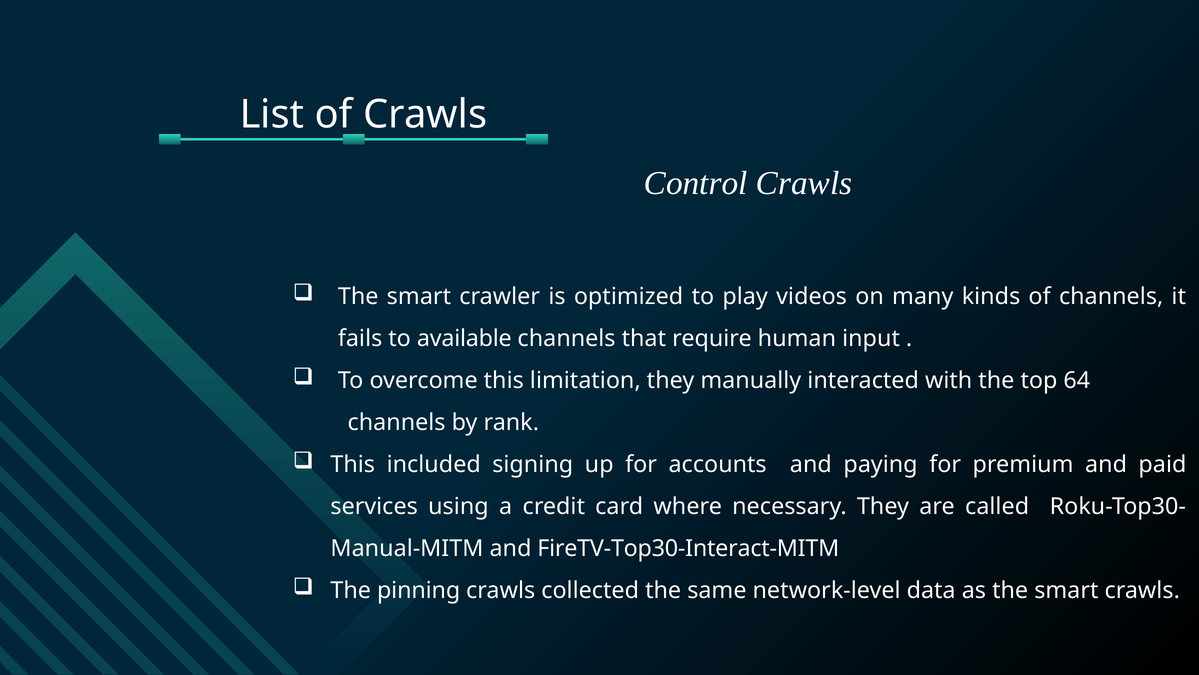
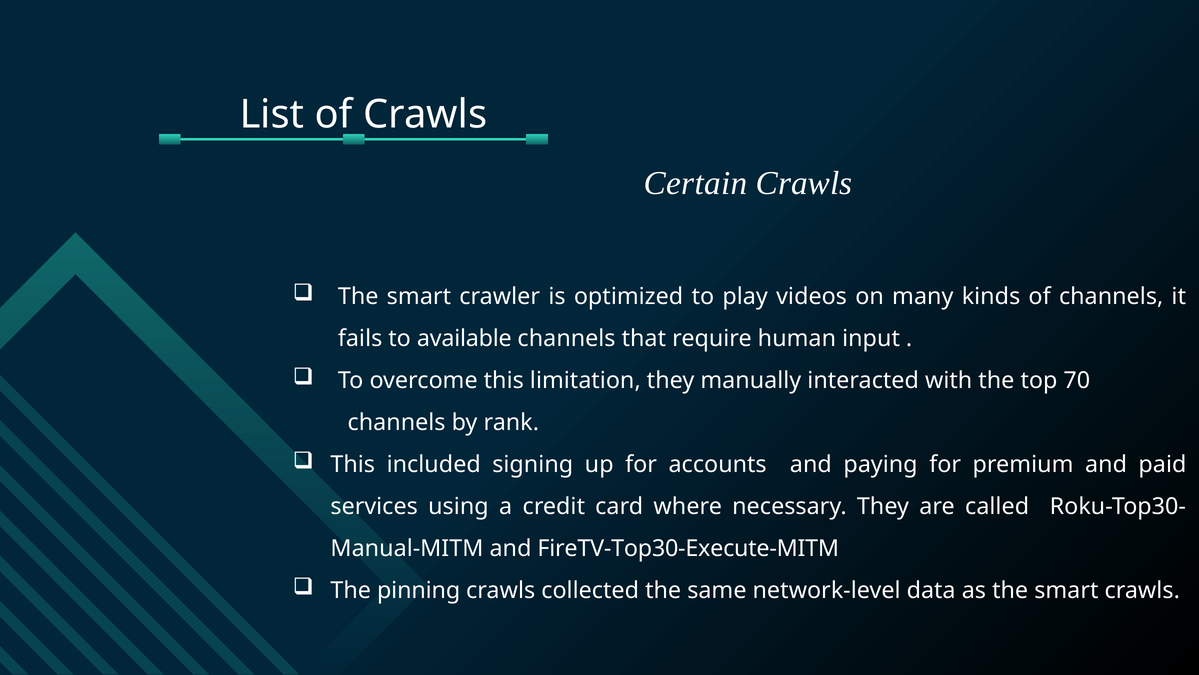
Control: Control -> Certain
64: 64 -> 70
FireTV-Top30-Interact-MITM: FireTV-Top30-Interact-MITM -> FireTV-Top30-Execute-MITM
